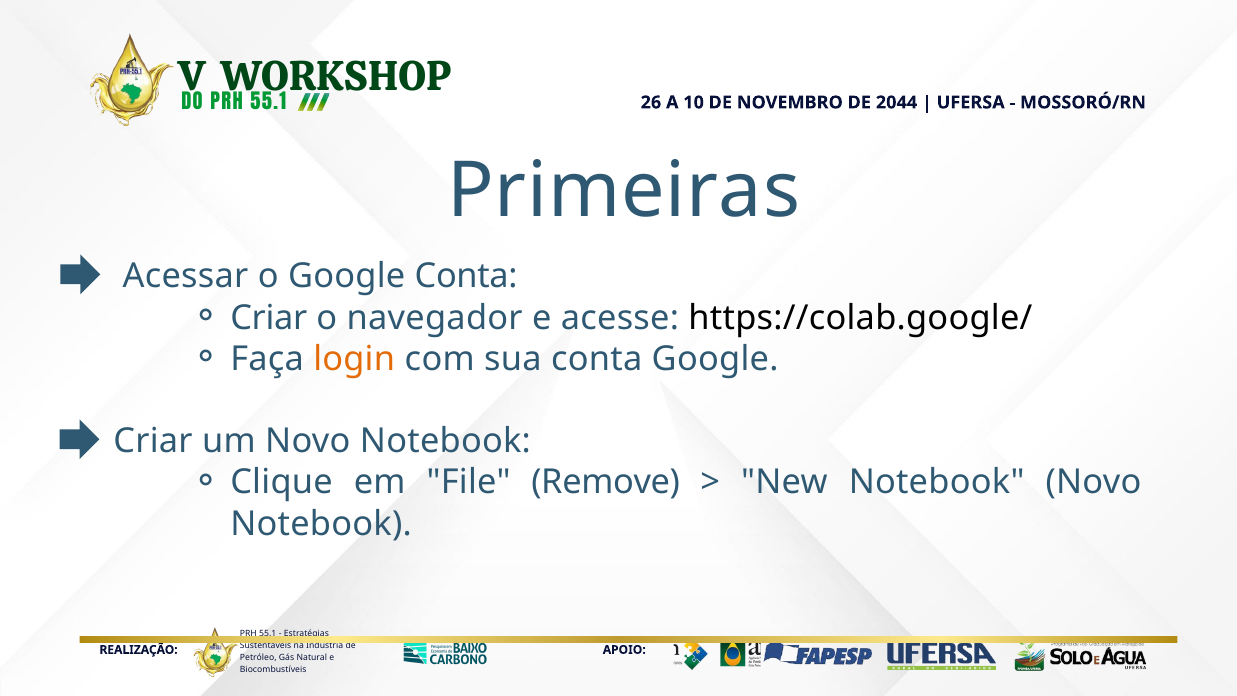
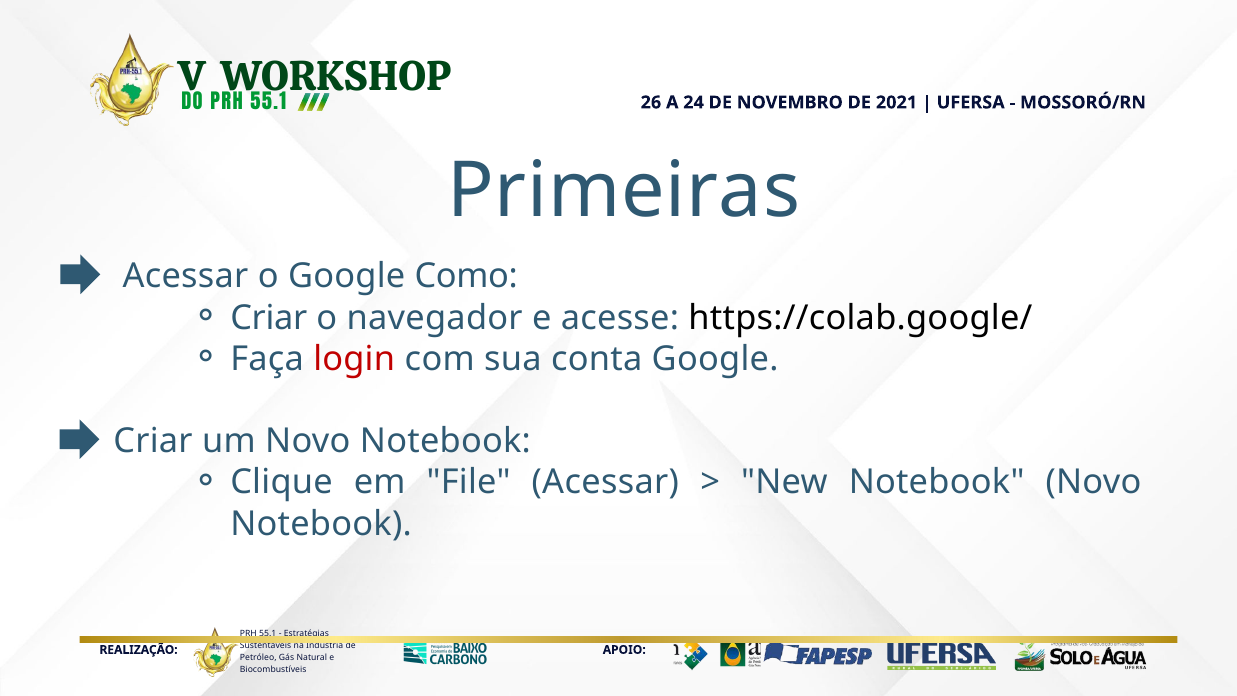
10: 10 -> 24
2044: 2044 -> 2021
Google Conta: Conta -> Como
login colour: orange -> red
File Remove: Remove -> Acessar
